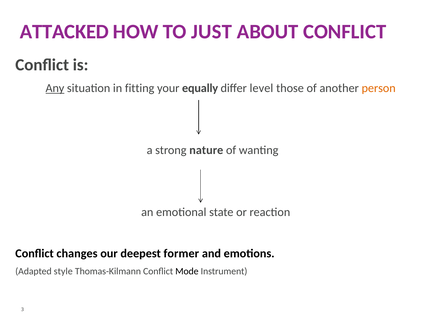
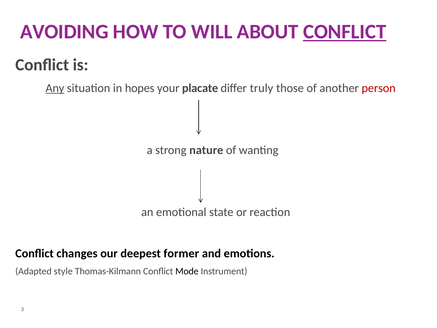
ATTACKED: ATTACKED -> AVOIDING
JUST: JUST -> WILL
CONFLICT at (345, 32) underline: none -> present
fitting: fitting -> hopes
equally: equally -> placate
level: level -> truly
person colour: orange -> red
